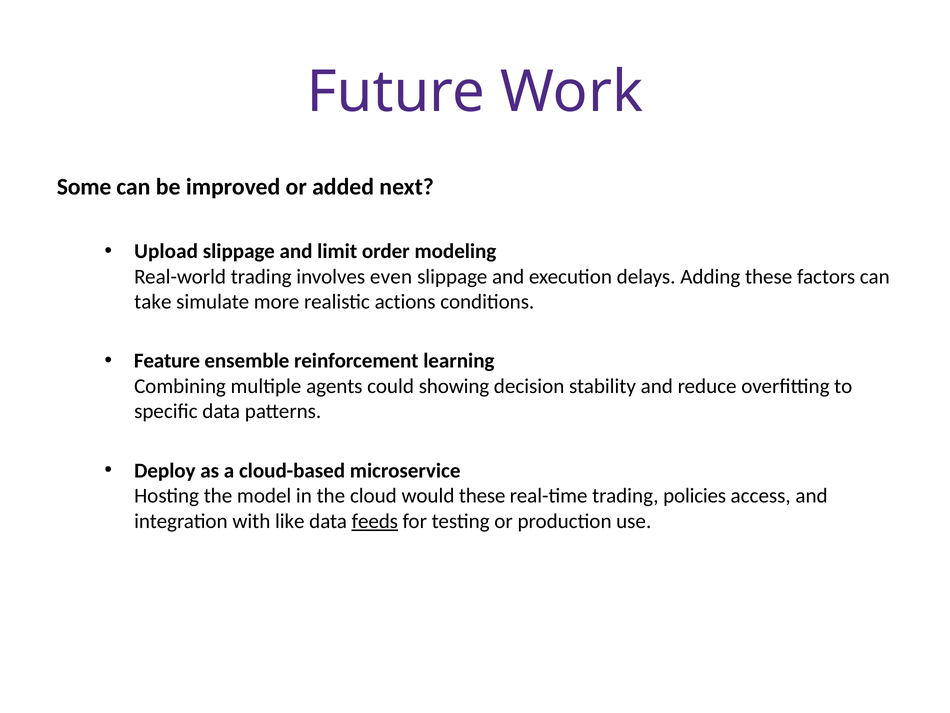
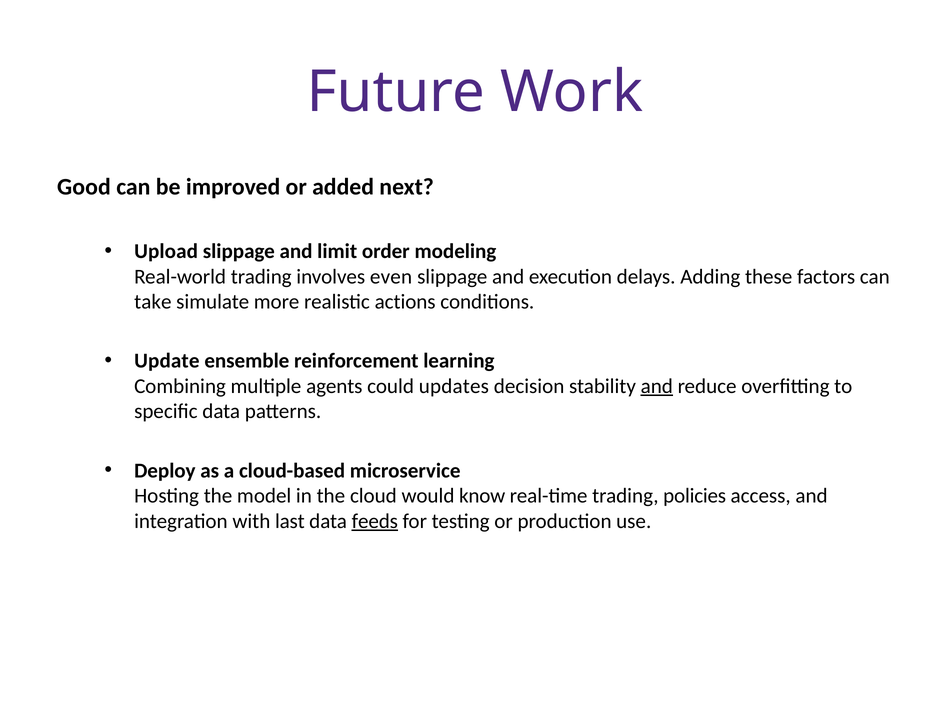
Some: Some -> Good
Feature: Feature -> Update
showing: showing -> updates
and at (657, 386) underline: none -> present
would these: these -> know
like: like -> last
